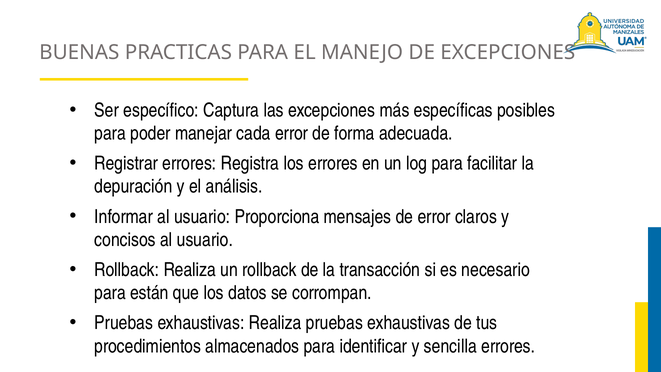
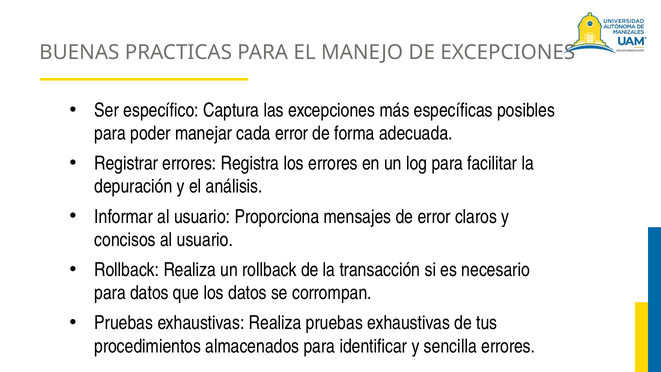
para están: están -> datos
